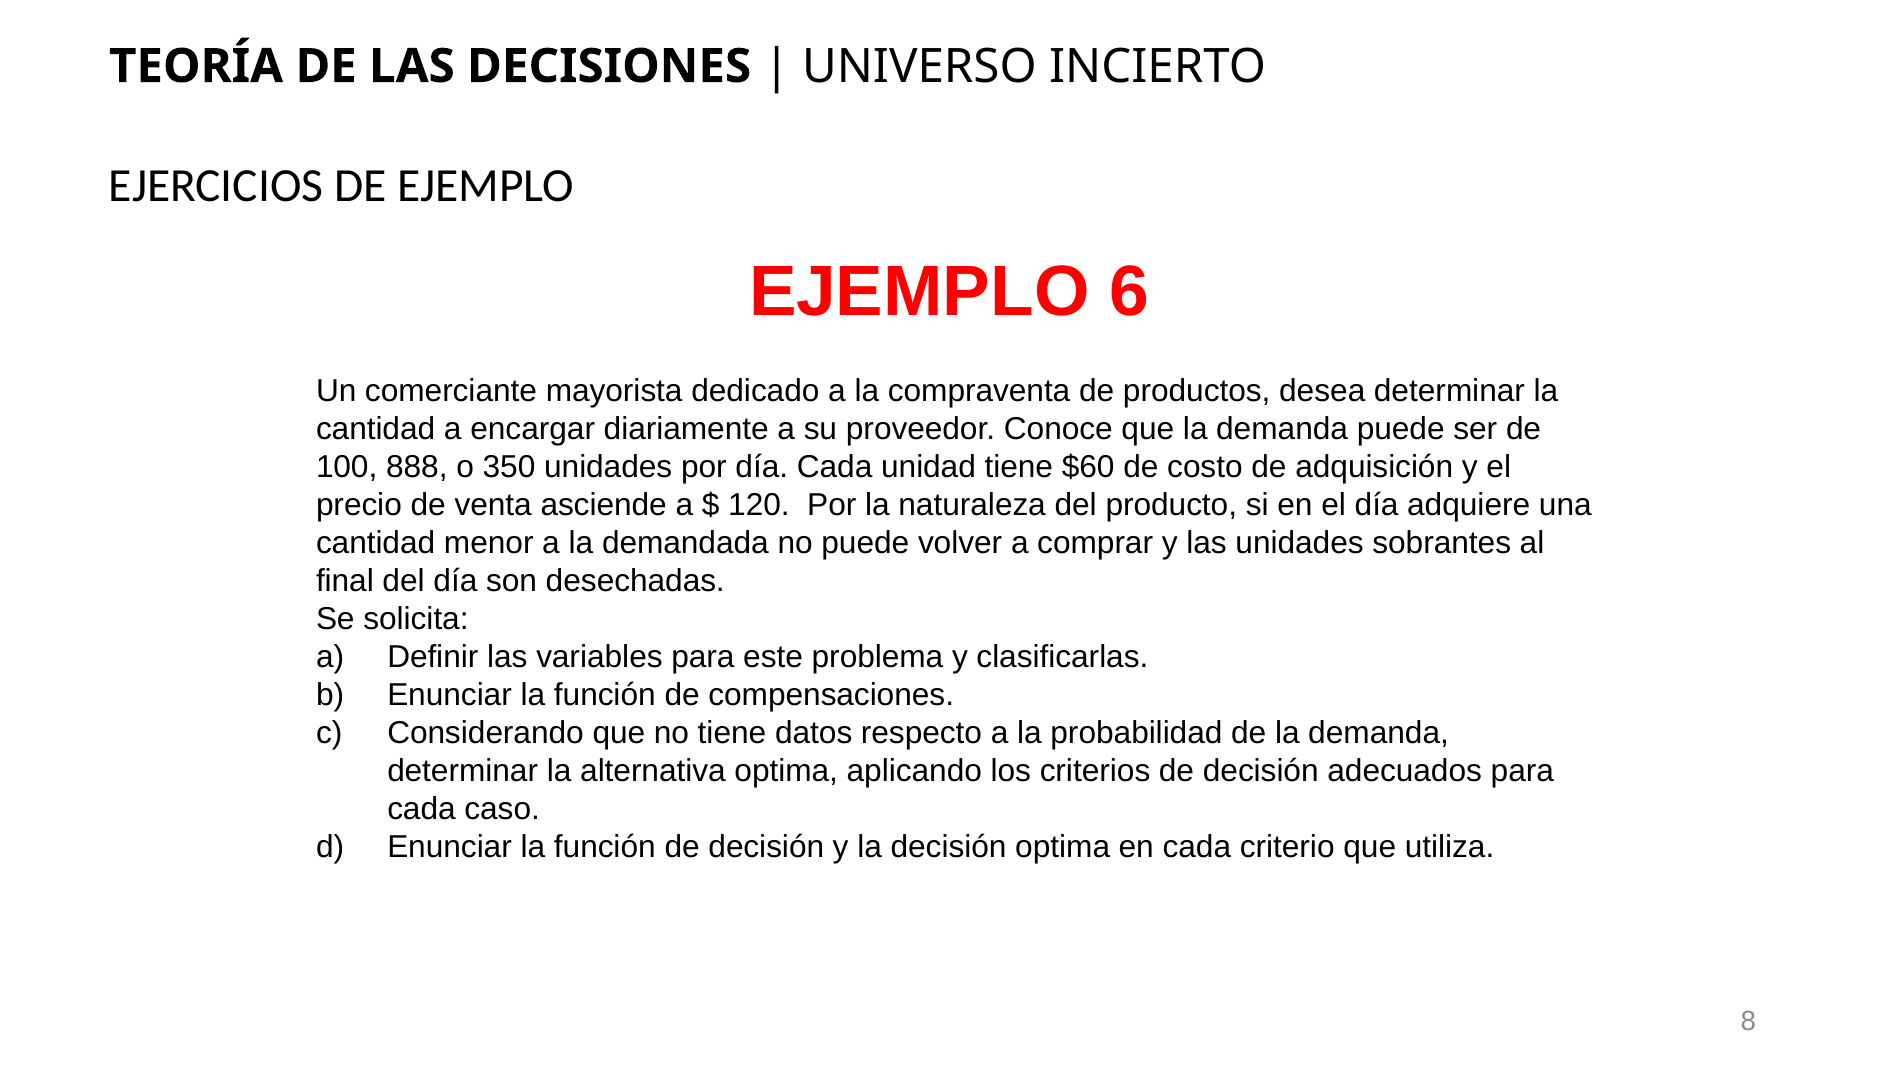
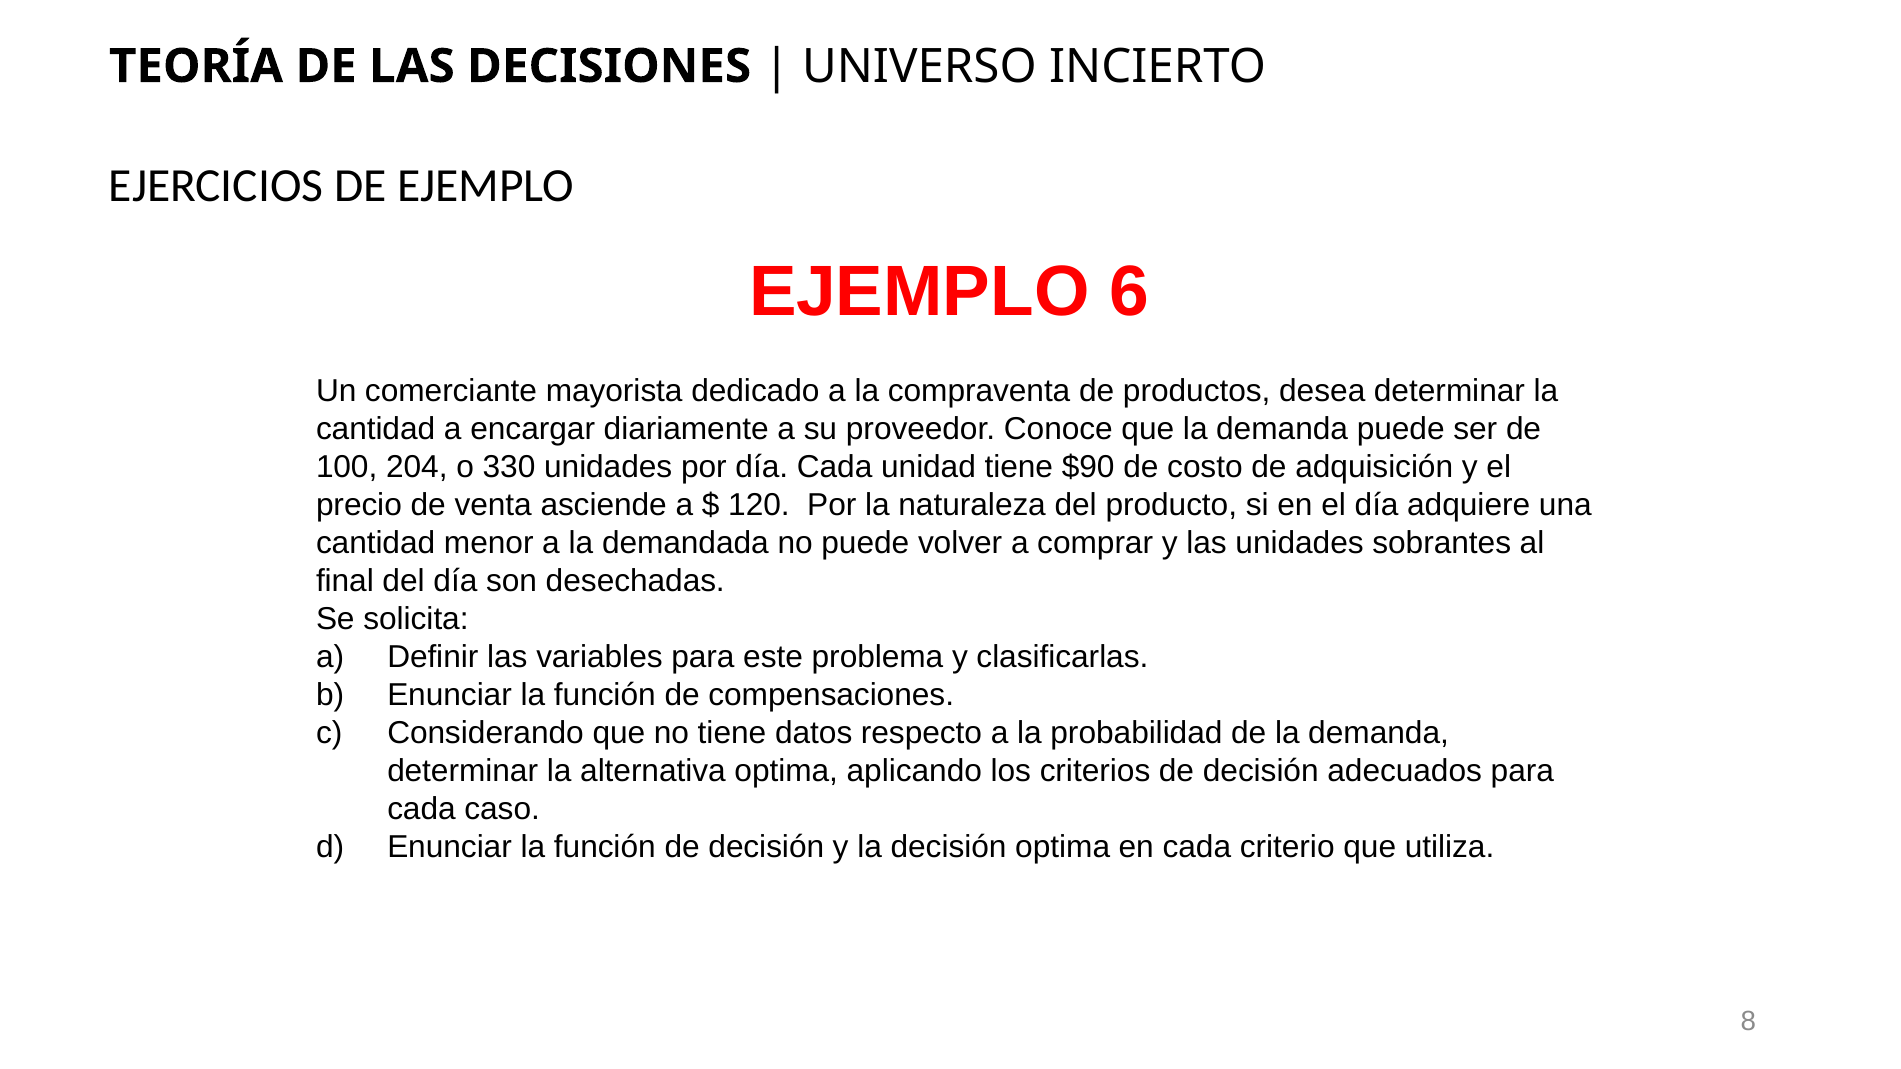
888: 888 -> 204
350: 350 -> 330
$60: $60 -> $90
